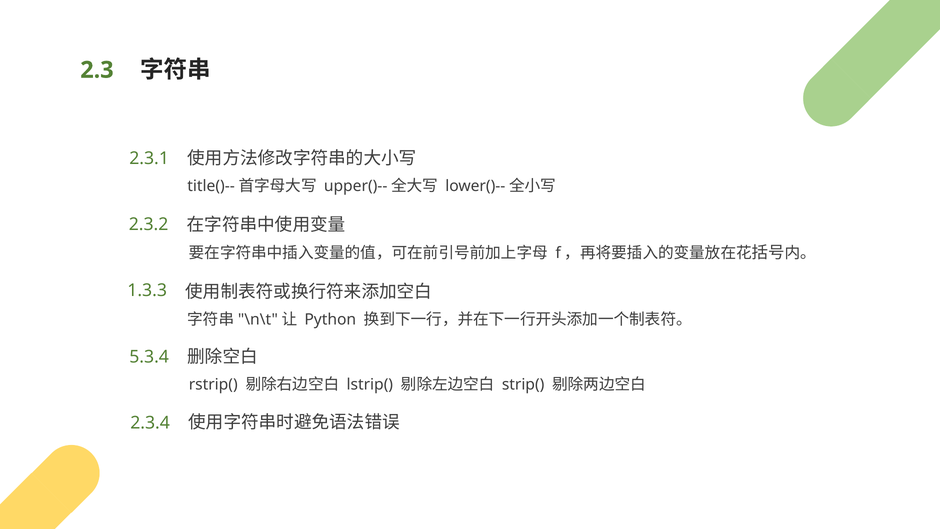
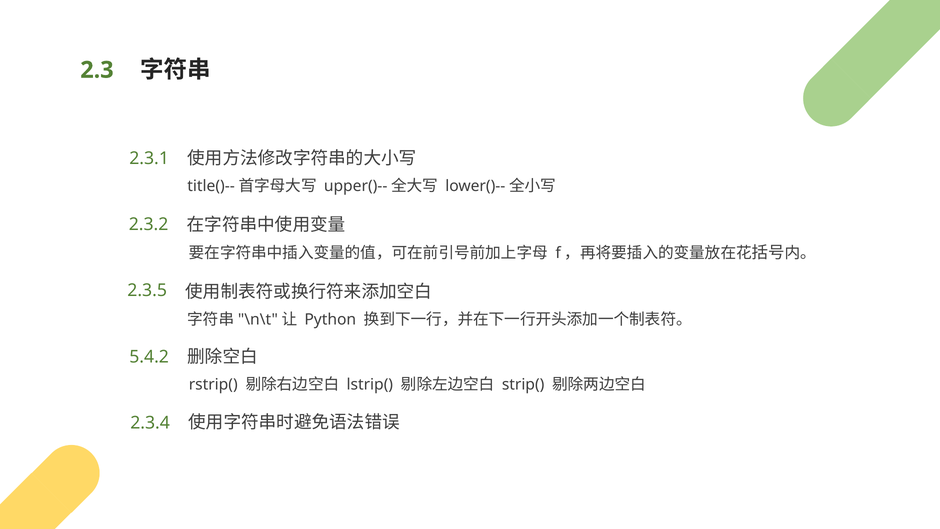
1.3.3: 1.3.3 -> 2.3.5
5.3.4: 5.3.4 -> 5.4.2
